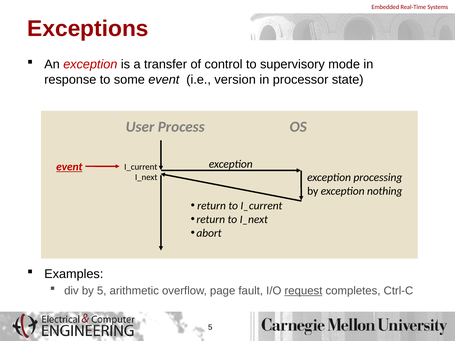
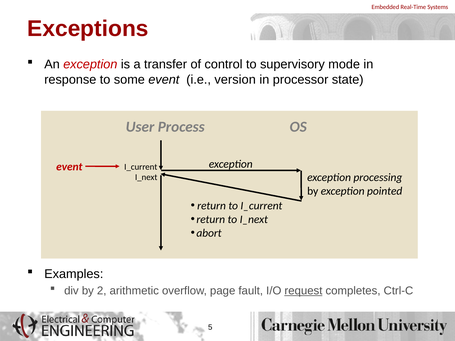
event at (69, 167) underline: present -> none
nothing: nothing -> pointed
by 5: 5 -> 2
